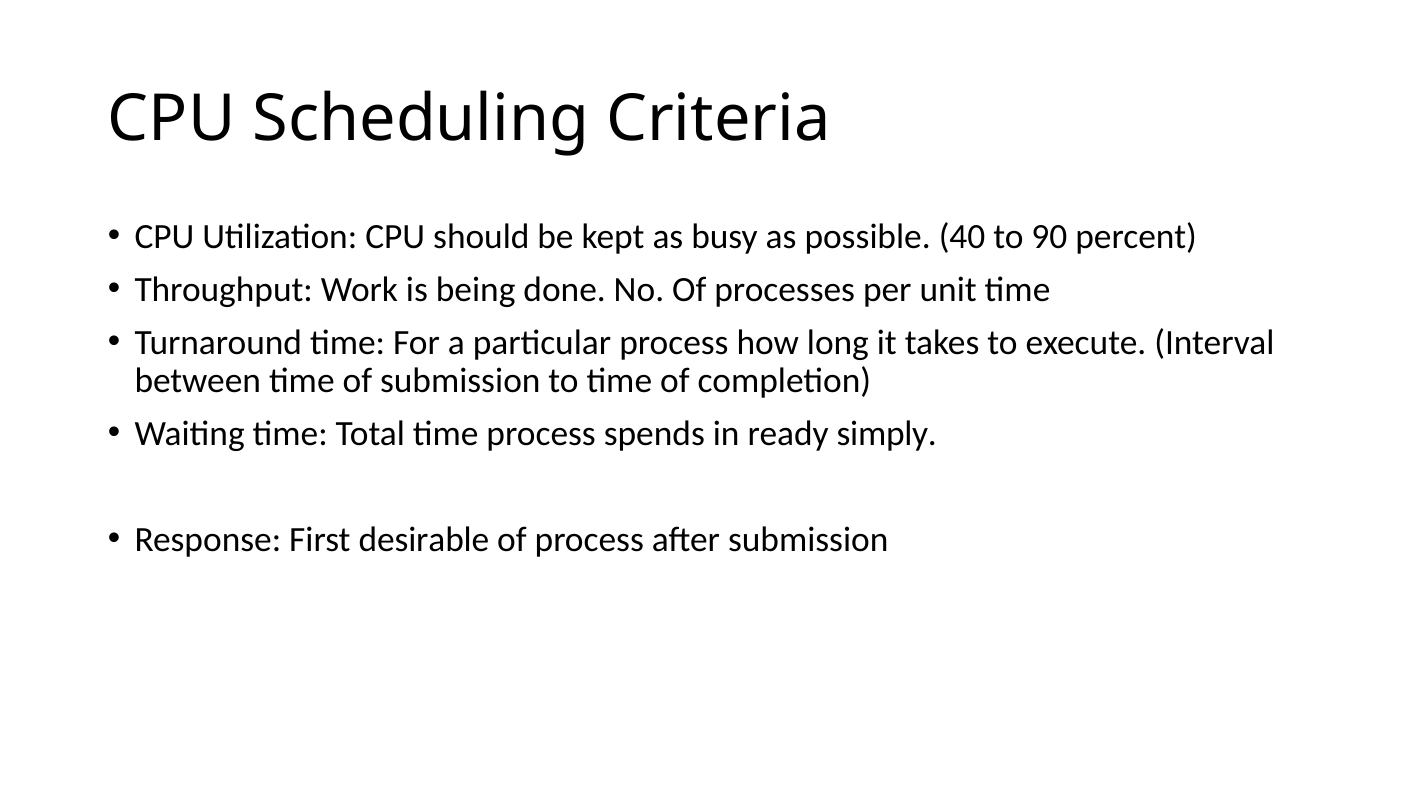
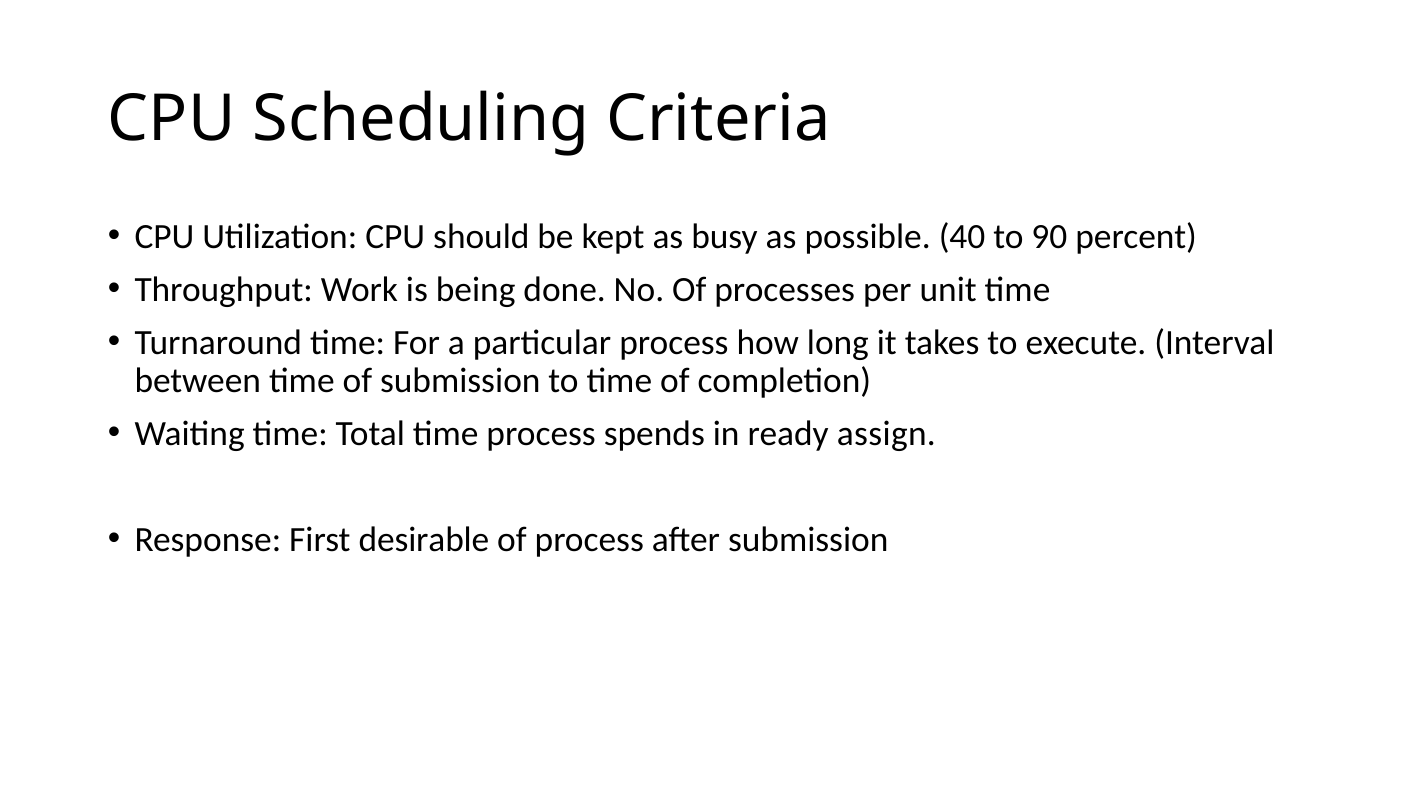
simply: simply -> assign
